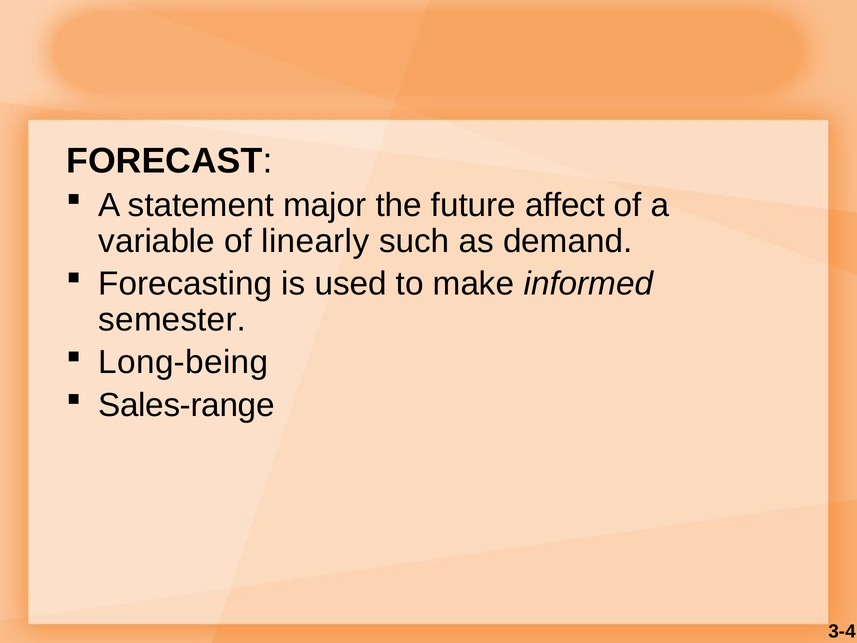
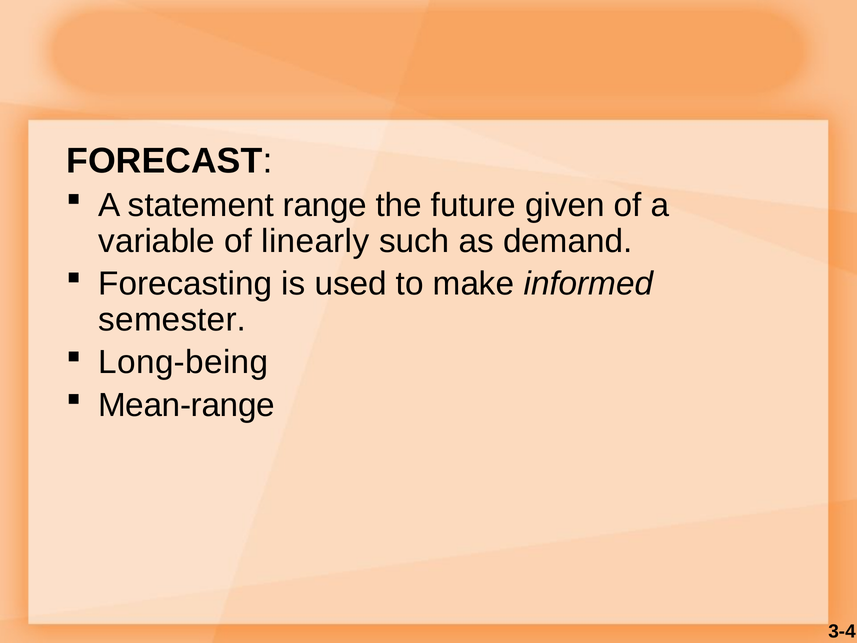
major: major -> range
affect: affect -> given
Sales-range: Sales-range -> Mean-range
